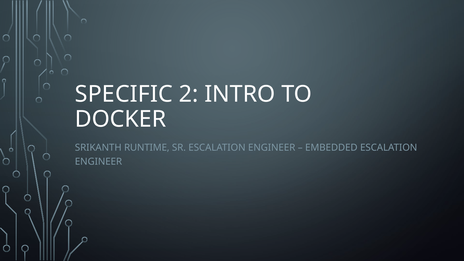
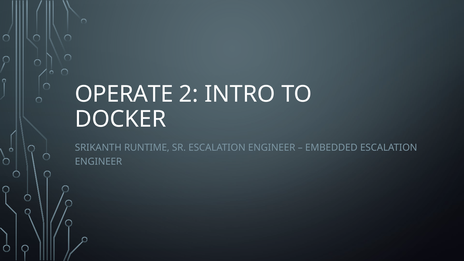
SPECIFIC: SPECIFIC -> OPERATE
